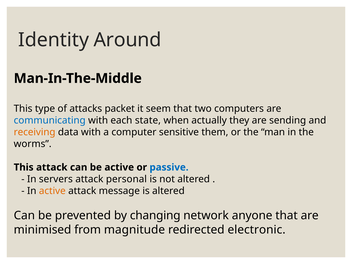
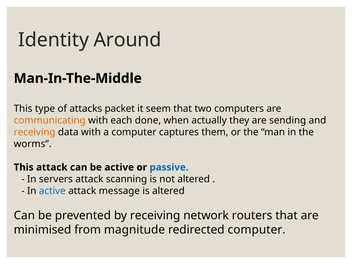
communicating colour: blue -> orange
state: state -> done
sensitive: sensitive -> captures
personal: personal -> scanning
active at (52, 191) colour: orange -> blue
by changing: changing -> receiving
anyone: anyone -> routers
redirected electronic: electronic -> computer
